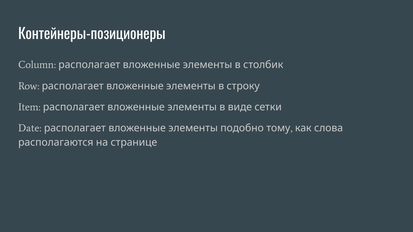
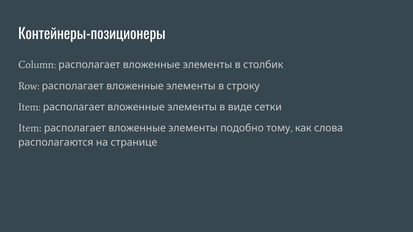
Date at (30, 128): Date -> Item
